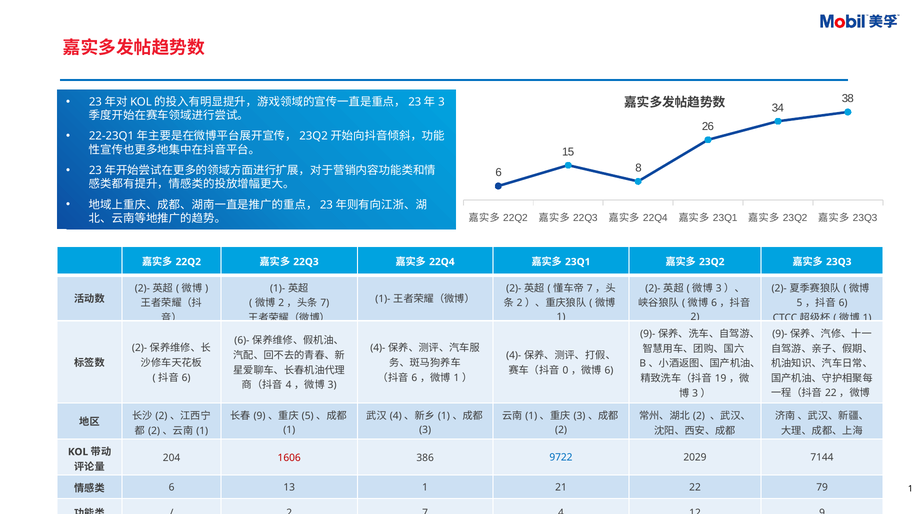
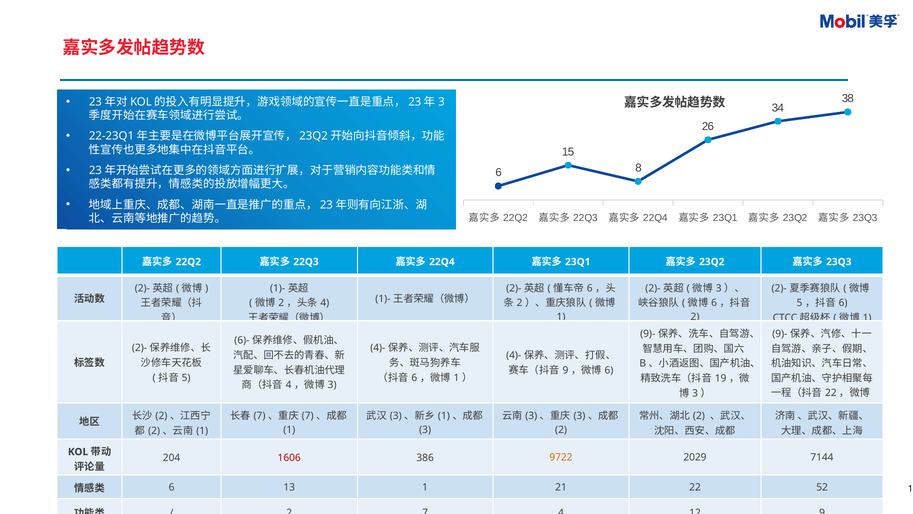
7 at (590, 288): 7 -> 6
7 at (325, 303): 7 -> 4
0 at (565, 370): 0 -> 9
6 at (186, 377): 6 -> 5
9 at (259, 416): 9 -> 7
5 at (308, 416): 5 -> 7
4 at (396, 416): 4 -> 3
1 at (531, 416): 1 -> 3
9722 colour: blue -> orange
79: 79 -> 52
